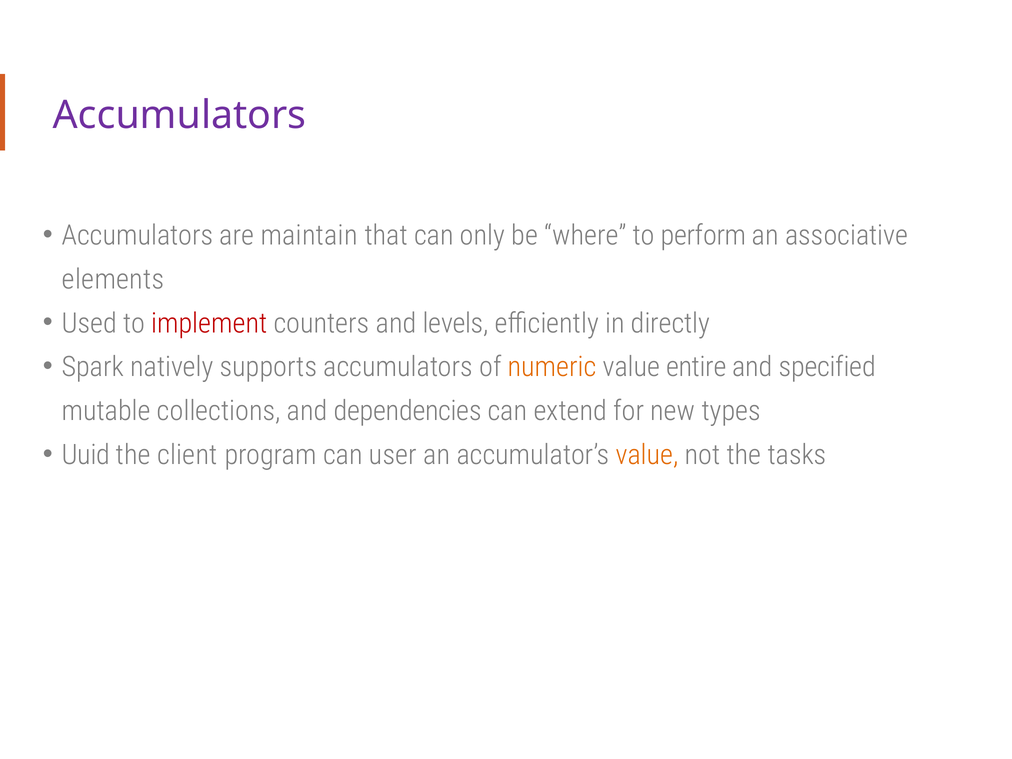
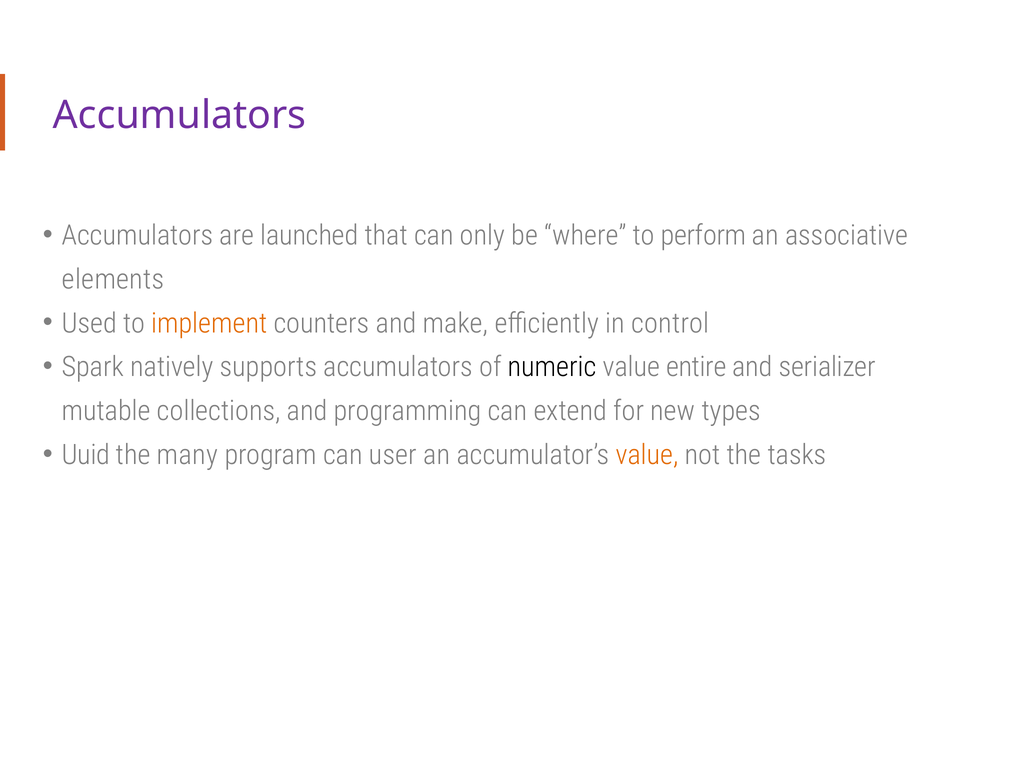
maintain: maintain -> launched
implement colour: red -> orange
levels: levels -> make
directly: directly -> control
numeric colour: orange -> black
specified: specified -> serializer
dependencies: dependencies -> programming
client: client -> many
